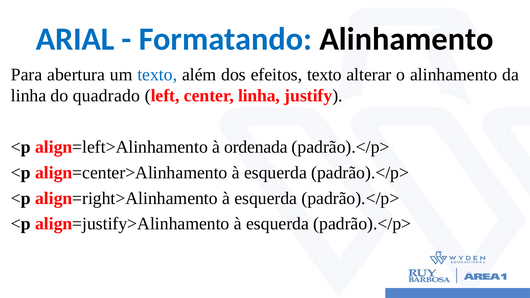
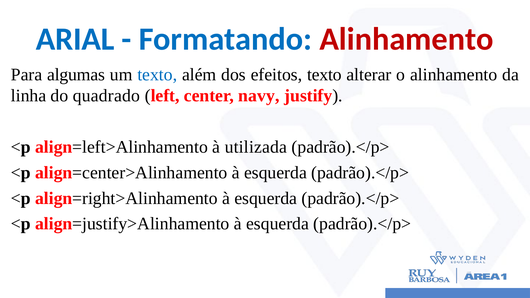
Alinhamento at (407, 39) colour: black -> red
abertura: abertura -> algumas
center linha: linha -> navy
ordenada: ordenada -> utilizada
